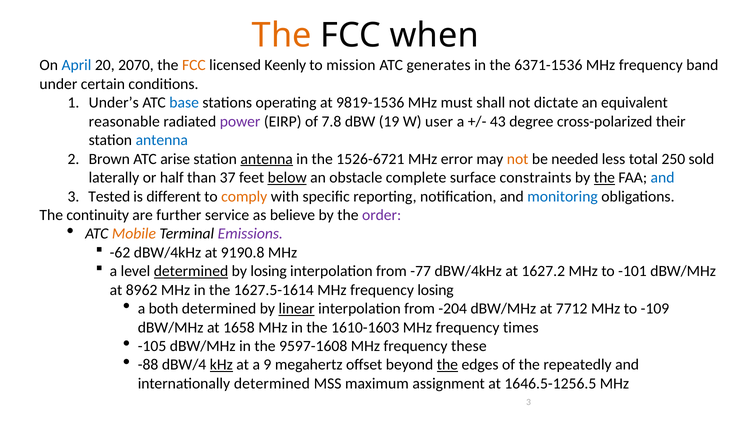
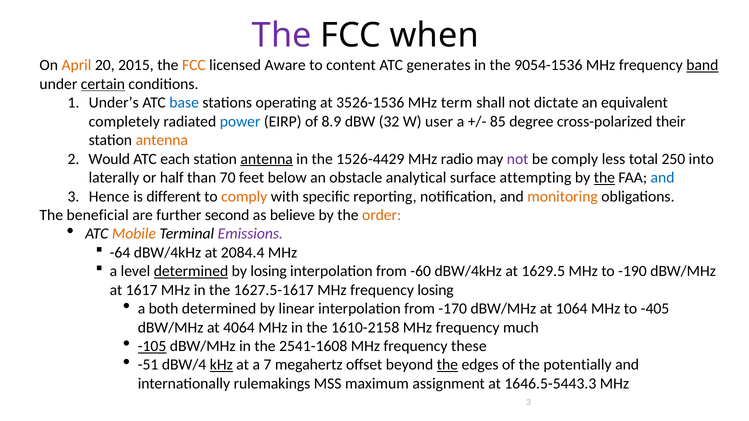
The at (282, 35) colour: orange -> purple
April colour: blue -> orange
2070: 2070 -> 2015
Keenly: Keenly -> Aware
mission: mission -> content
6371-1536: 6371-1536 -> 9054-1536
band underline: none -> present
certain underline: none -> present
9819-1536: 9819-1536 -> 3526-1536
must: must -> term
reasonable: reasonable -> completely
power colour: purple -> blue
7.8: 7.8 -> 8.9
19: 19 -> 32
43: 43 -> 85
antenna at (162, 140) colour: blue -> orange
Brown: Brown -> Would
arise: arise -> each
1526-6721: 1526-6721 -> 1526-4429
error: error -> radio
not at (518, 159) colour: orange -> purple
be needed: needed -> comply
sold: sold -> into
37: 37 -> 70
below underline: present -> none
complete: complete -> analytical
constraints: constraints -> attempting
Tested: Tested -> Hence
monitoring colour: blue -> orange
continuity: continuity -> beneficial
service: service -> second
order colour: purple -> orange
-62: -62 -> -64
9190.8: 9190.8 -> 2084.4
-77: -77 -> -60
1627.2: 1627.2 -> 1629.5
-101: -101 -> -190
8962: 8962 -> 1617
1627.5-1614: 1627.5-1614 -> 1627.5-1617
linear underline: present -> none
-204: -204 -> -170
7712: 7712 -> 1064
-109: -109 -> -405
1658: 1658 -> 4064
1610-1603: 1610-1603 -> 1610-2158
times: times -> much
-105 underline: none -> present
9597-1608: 9597-1608 -> 2541-1608
-88: -88 -> -51
9: 9 -> 7
repeatedly: repeatedly -> potentially
internationally determined: determined -> rulemakings
1646.5-1256.5: 1646.5-1256.5 -> 1646.5-5443.3
